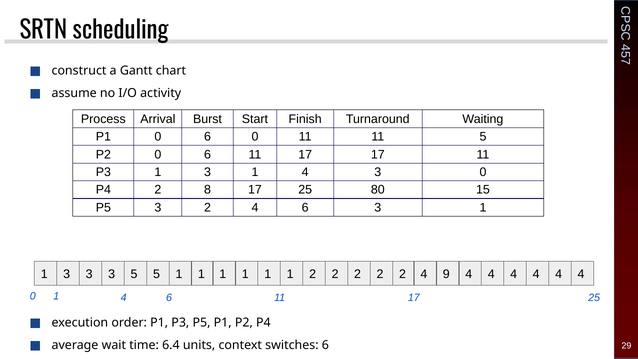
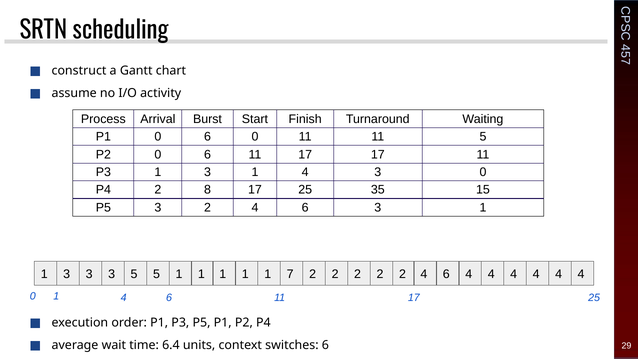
80: 80 -> 35
1 at (290, 274): 1 -> 7
2 2 4 9: 9 -> 6
